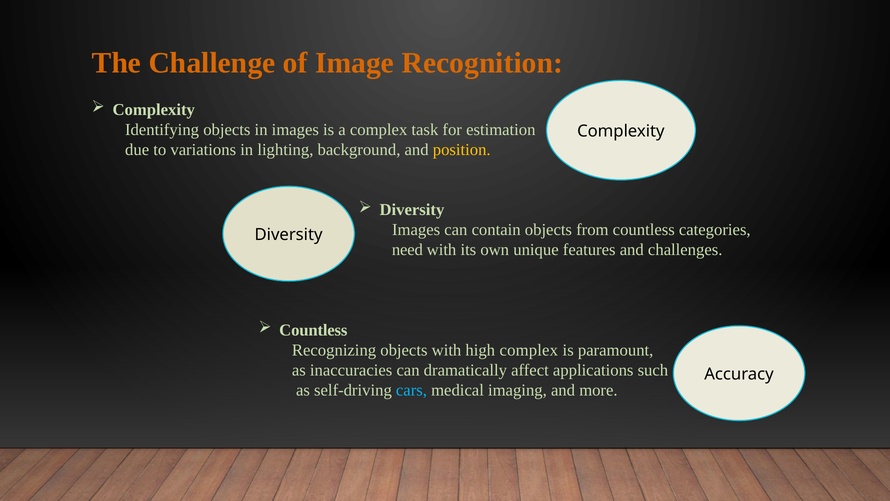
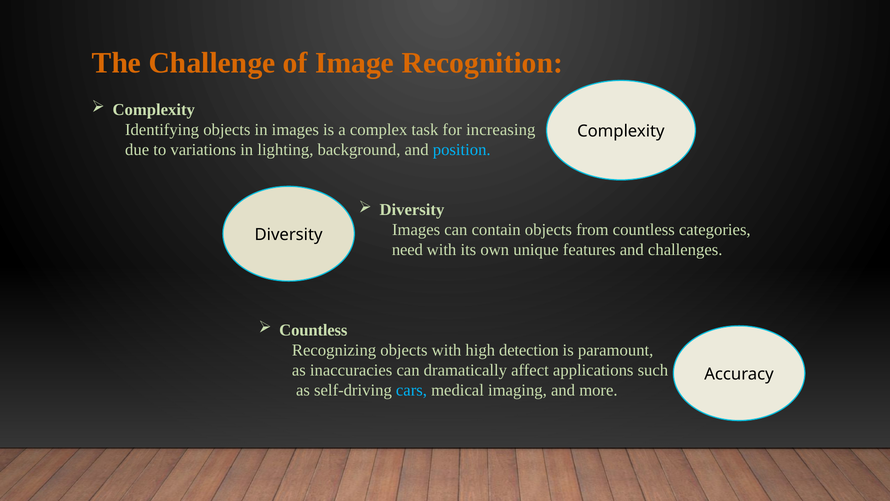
estimation: estimation -> increasing
position colour: yellow -> light blue
high complex: complex -> detection
